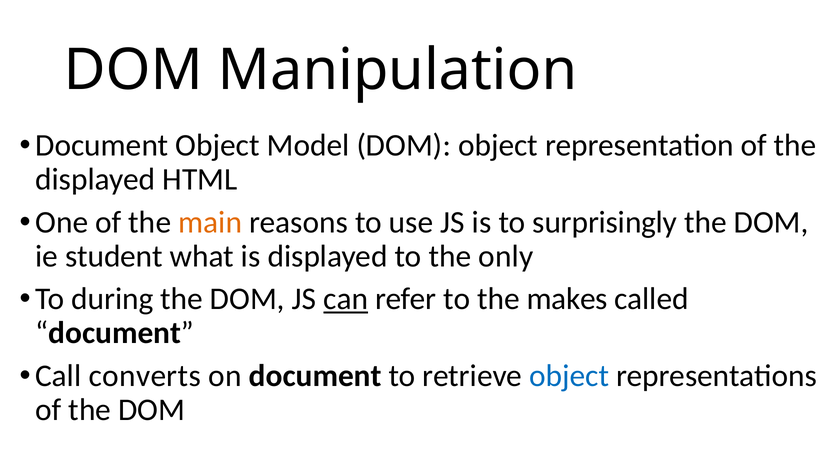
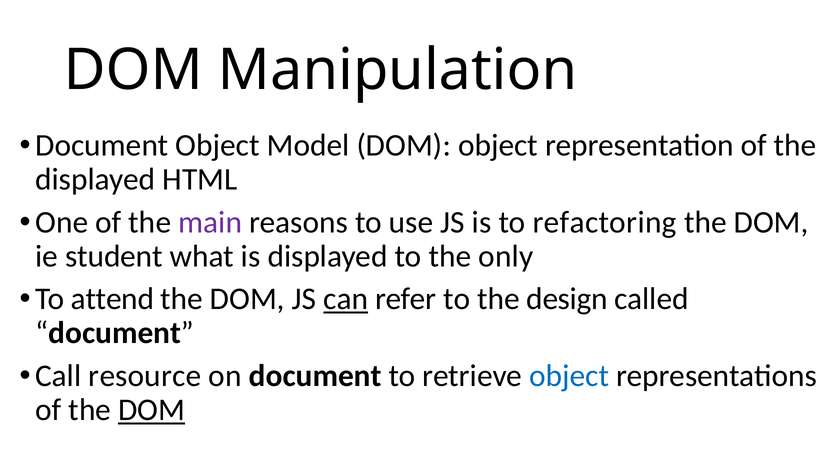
main colour: orange -> purple
surprisingly: surprisingly -> refactoring
during: during -> attend
makes: makes -> design
converts: converts -> resource
DOM at (152, 409) underline: none -> present
